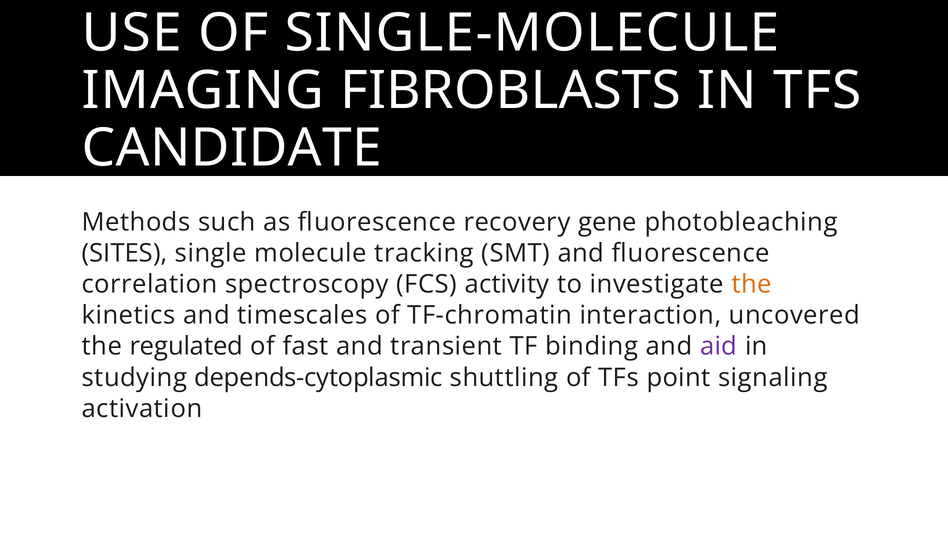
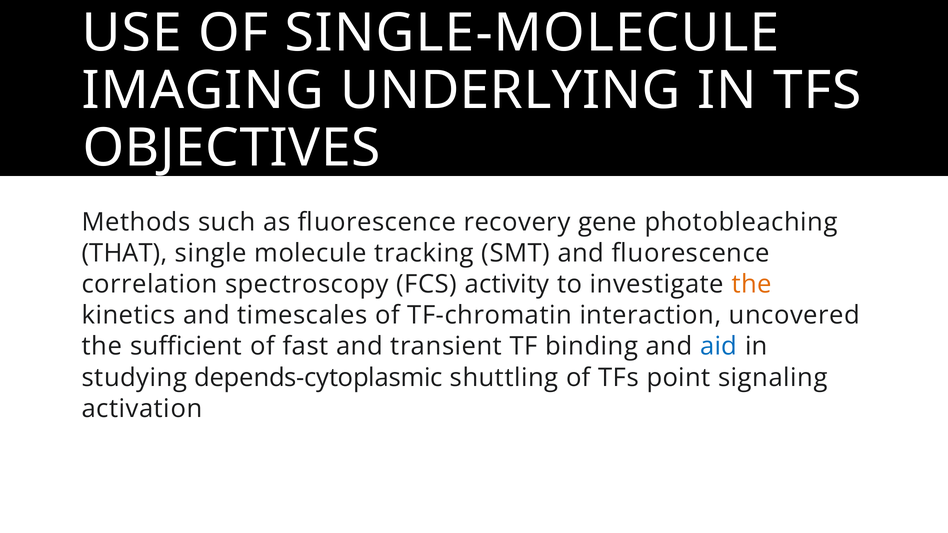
FIBROBLASTS: FIBROBLASTS -> UNDERLYING
CANDIDATE: CANDIDATE -> OBJECTIVES
SITES: SITES -> THAT
regulated: regulated -> sufficient
aid colour: purple -> blue
